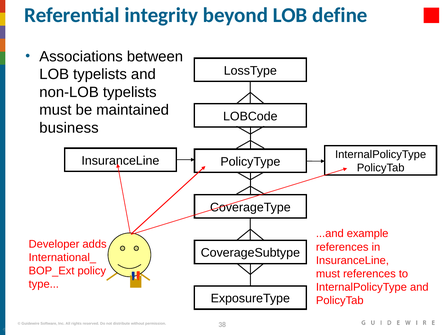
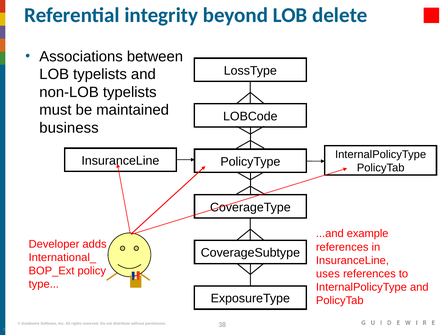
define: define -> delete
must at (328, 273): must -> uses
